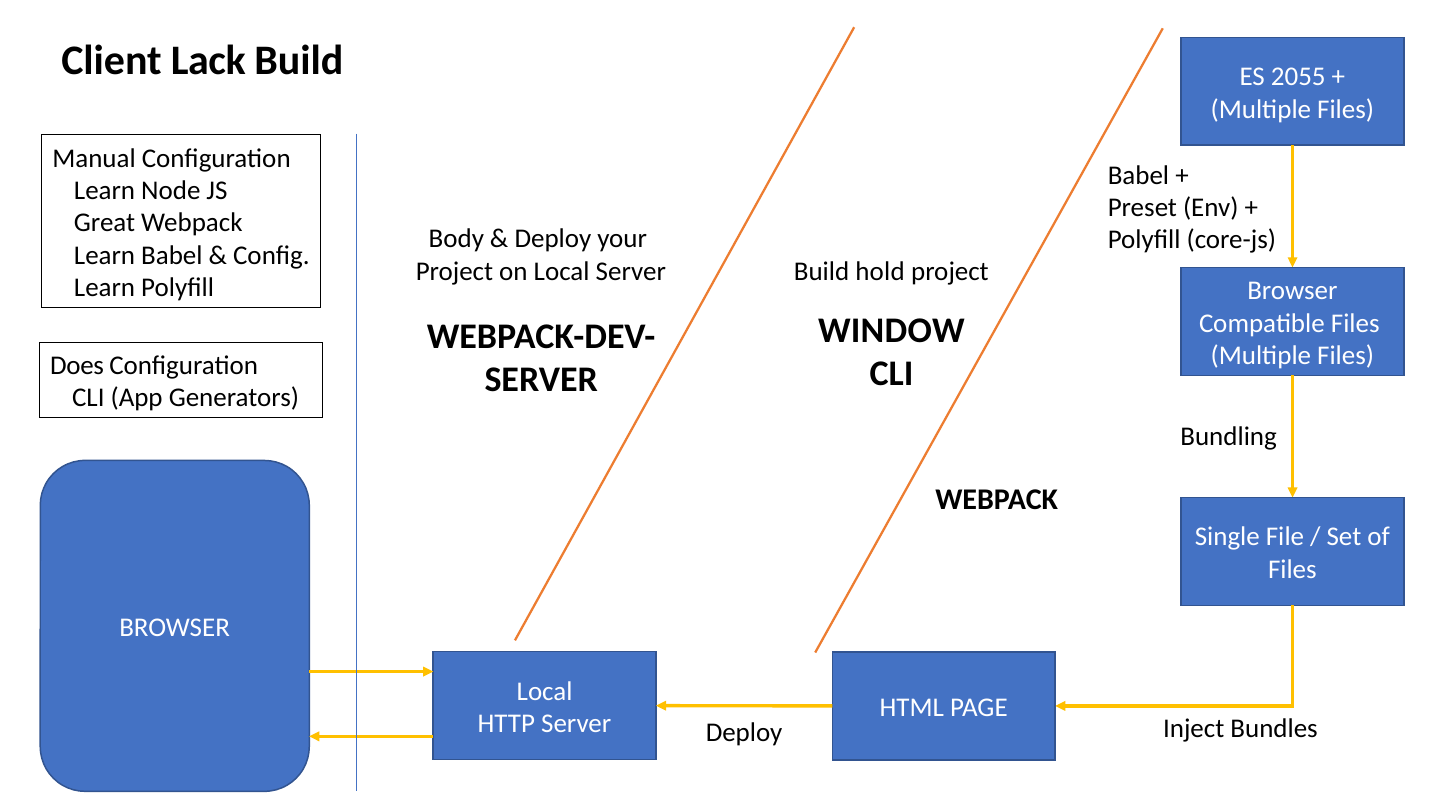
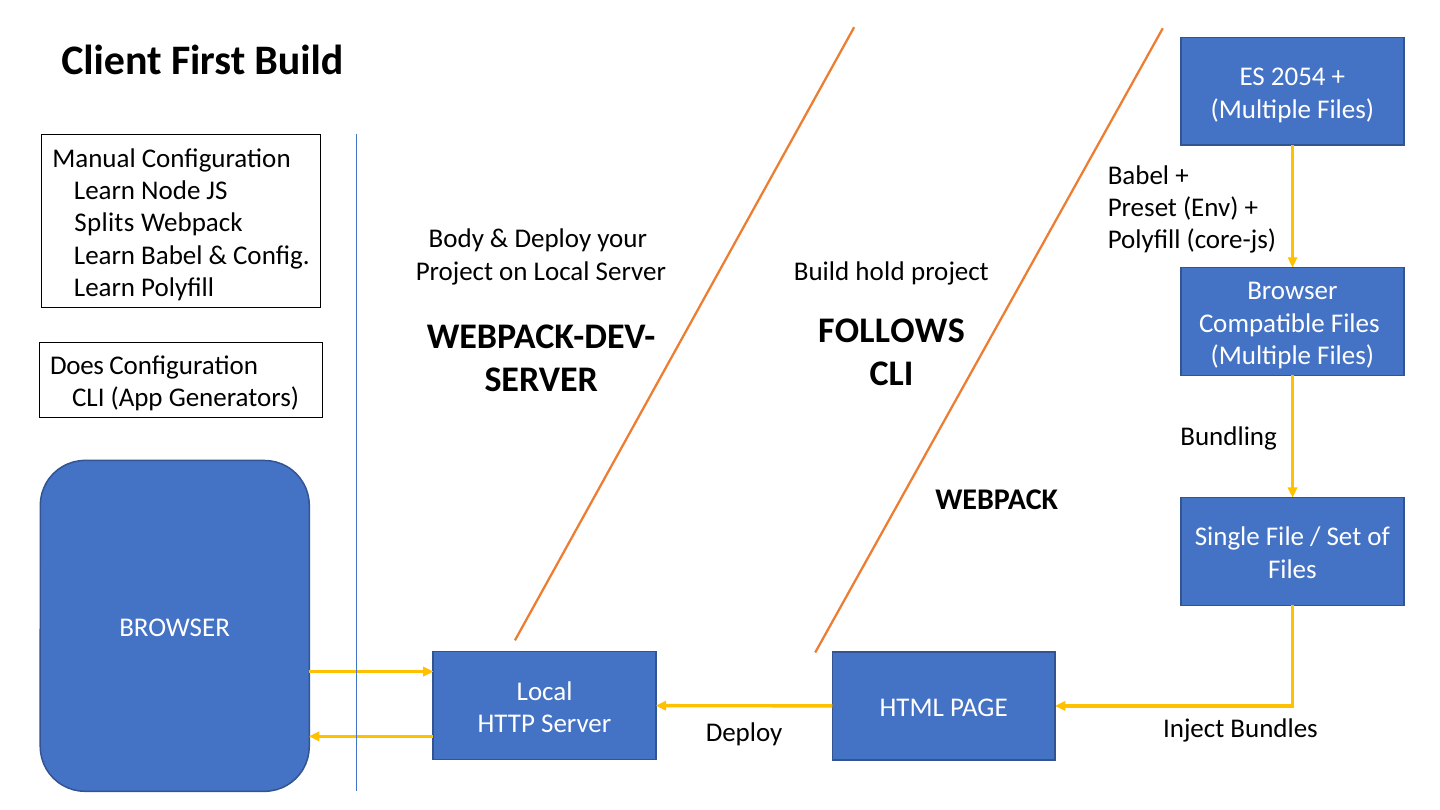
Lack: Lack -> First
2055: 2055 -> 2054
Great: Great -> Splits
WINDOW: WINDOW -> FOLLOWS
